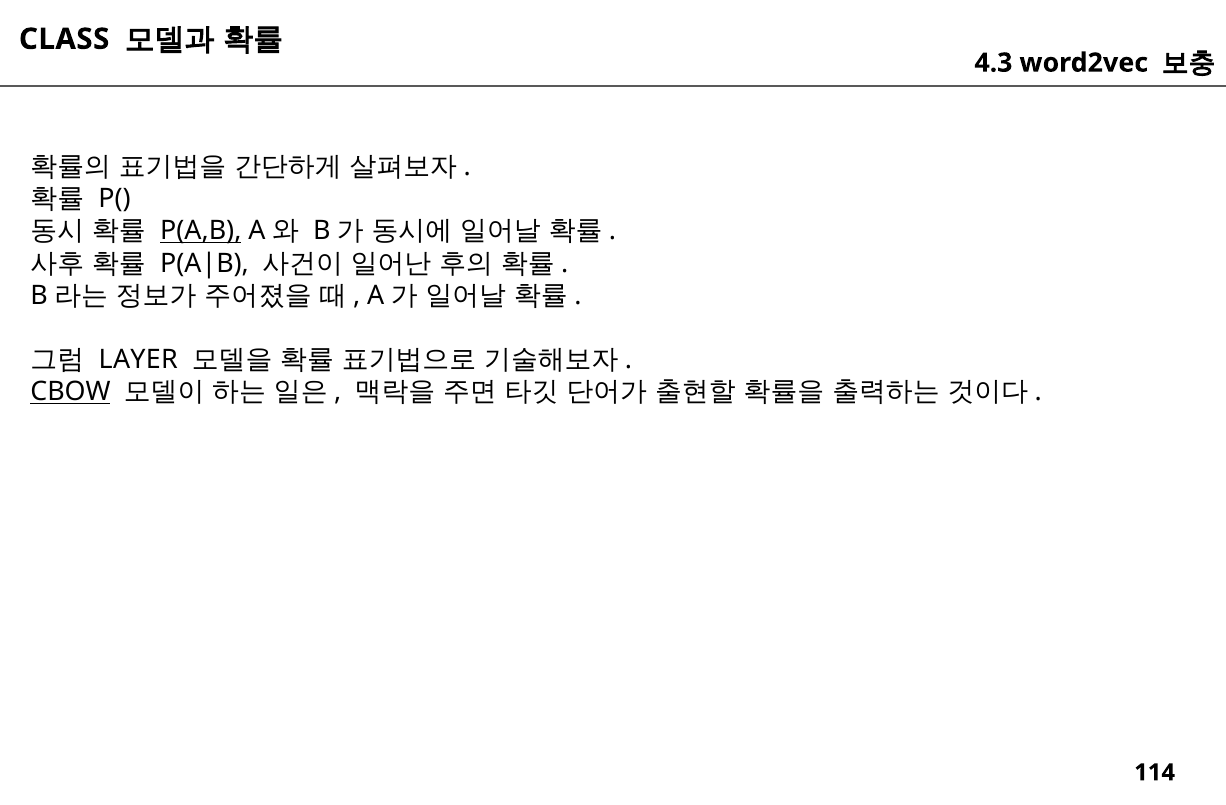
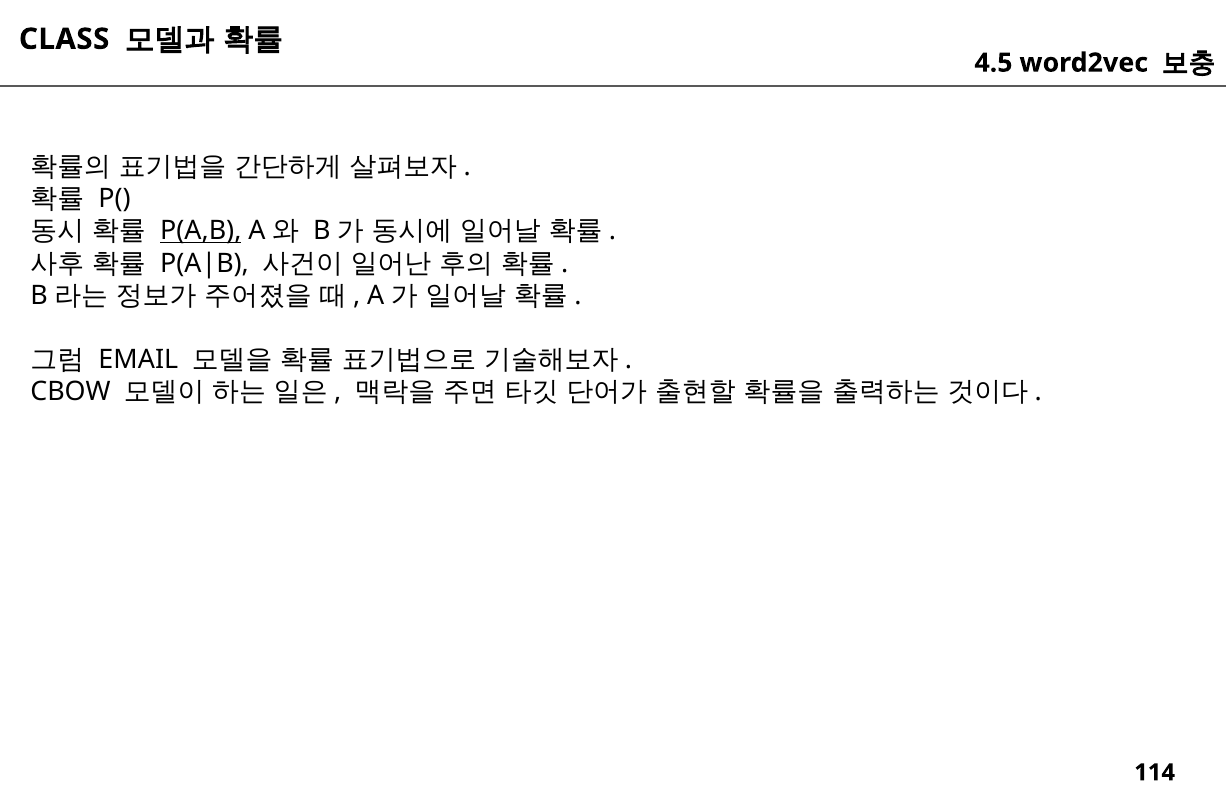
4.3: 4.3 -> 4.5
LAYER: LAYER -> EMAIL
CBOW underline: present -> none
